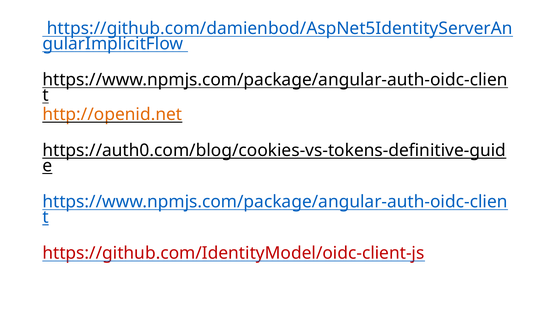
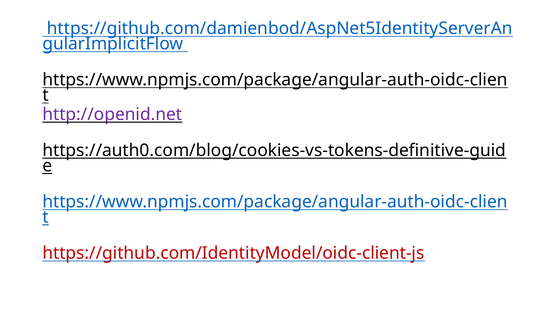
http://openid.net colour: orange -> purple
